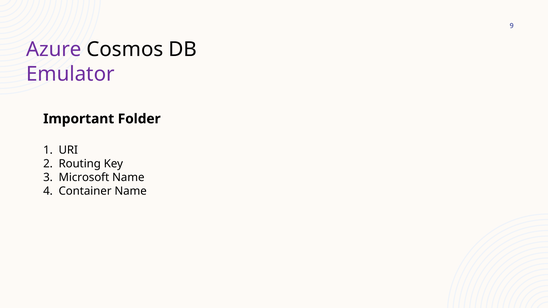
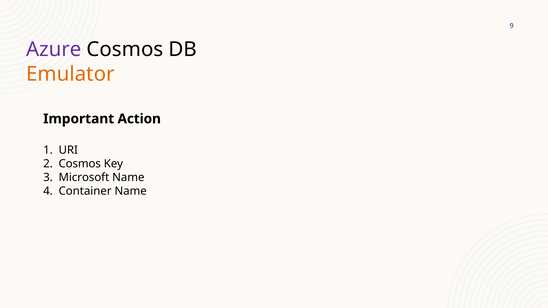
Emulator colour: purple -> orange
Folder: Folder -> Action
Routing at (80, 164): Routing -> Cosmos
